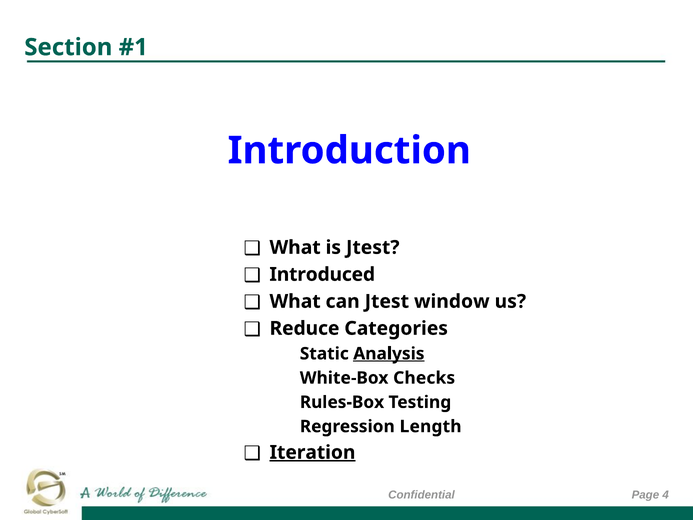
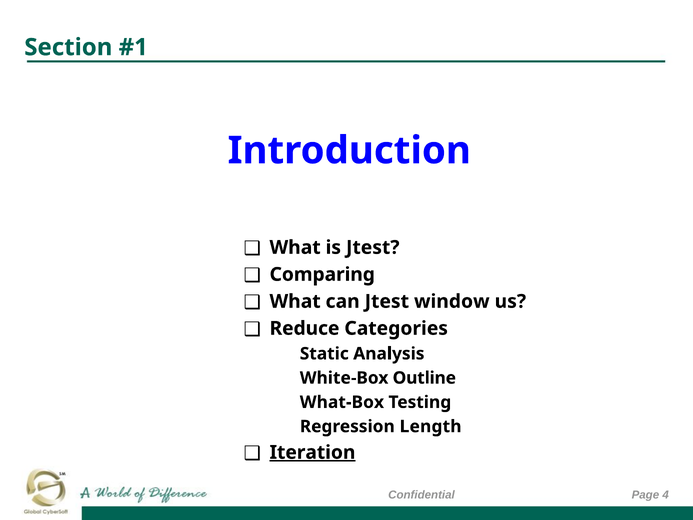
Introduced: Introduced -> Comparing
Analysis underline: present -> none
Checks: Checks -> Outline
Rules-Box: Rules-Box -> What-Box
